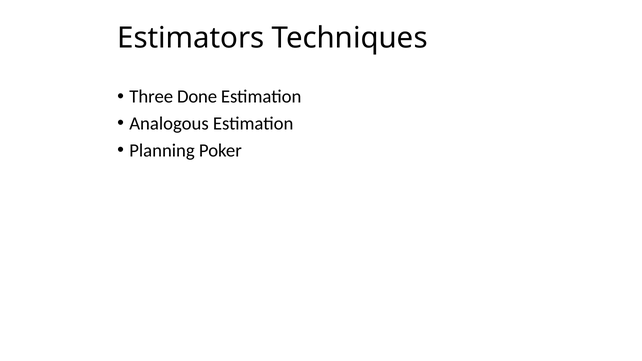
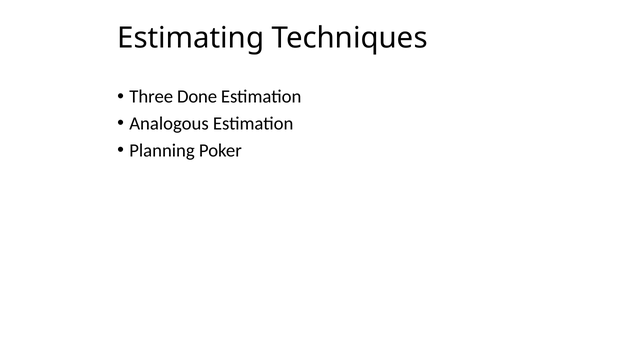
Estimators: Estimators -> Estimating
